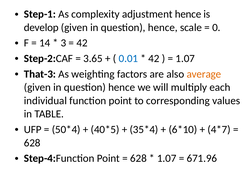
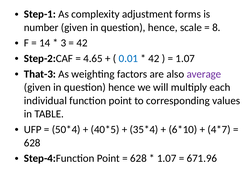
adjustment hence: hence -> forms
develop: develop -> number
0: 0 -> 8
3.65: 3.65 -> 4.65
average colour: orange -> purple
